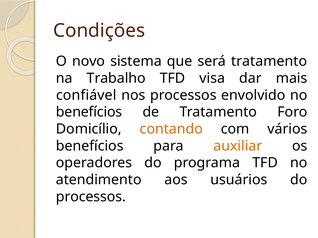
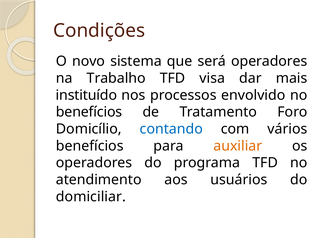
será tratamento: tratamento -> operadores
confiável: confiável -> instituído
contando colour: orange -> blue
processos at (91, 197): processos -> domiciliar
